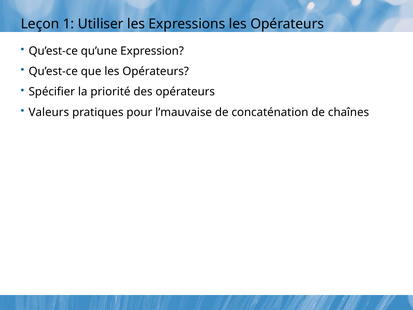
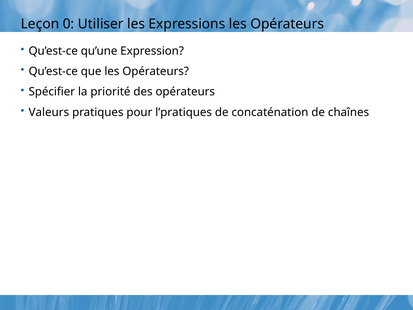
1: 1 -> 0
l’mauvaise: l’mauvaise -> l’pratiques
